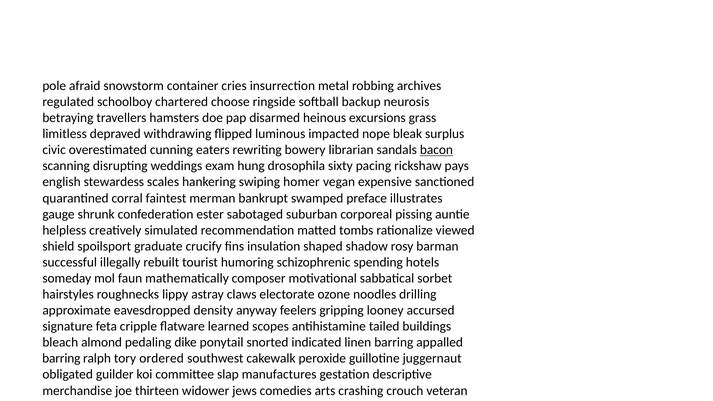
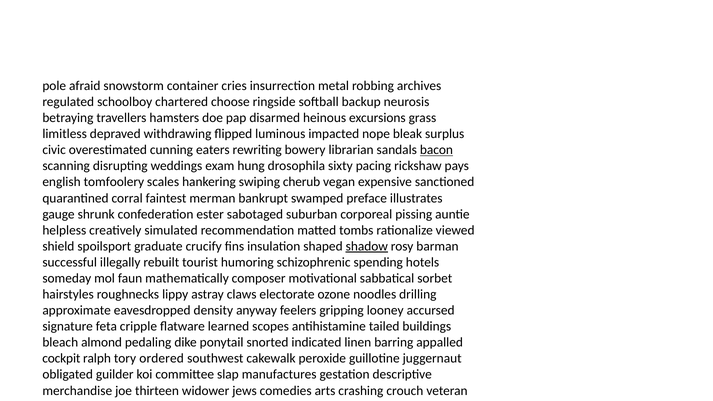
english stewardess: stewardess -> tomfoolery
homer: homer -> cherub
shadow underline: none -> present
barring at (61, 359): barring -> cockpit
